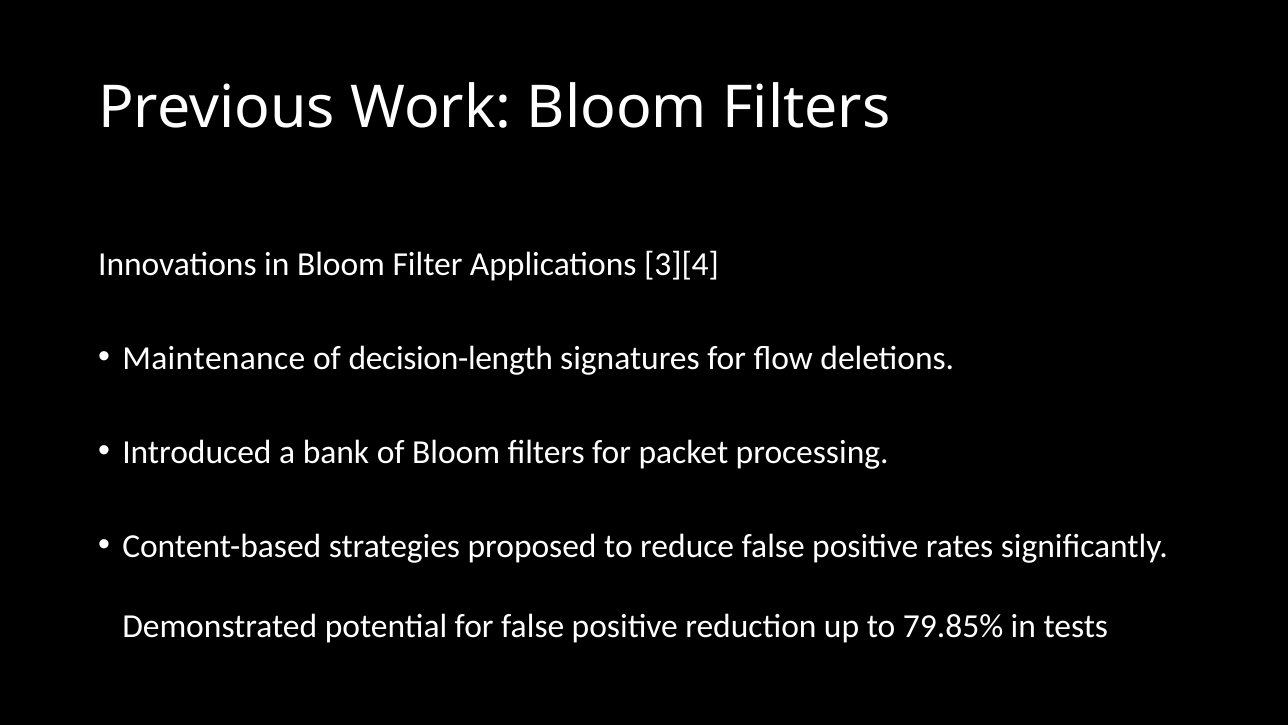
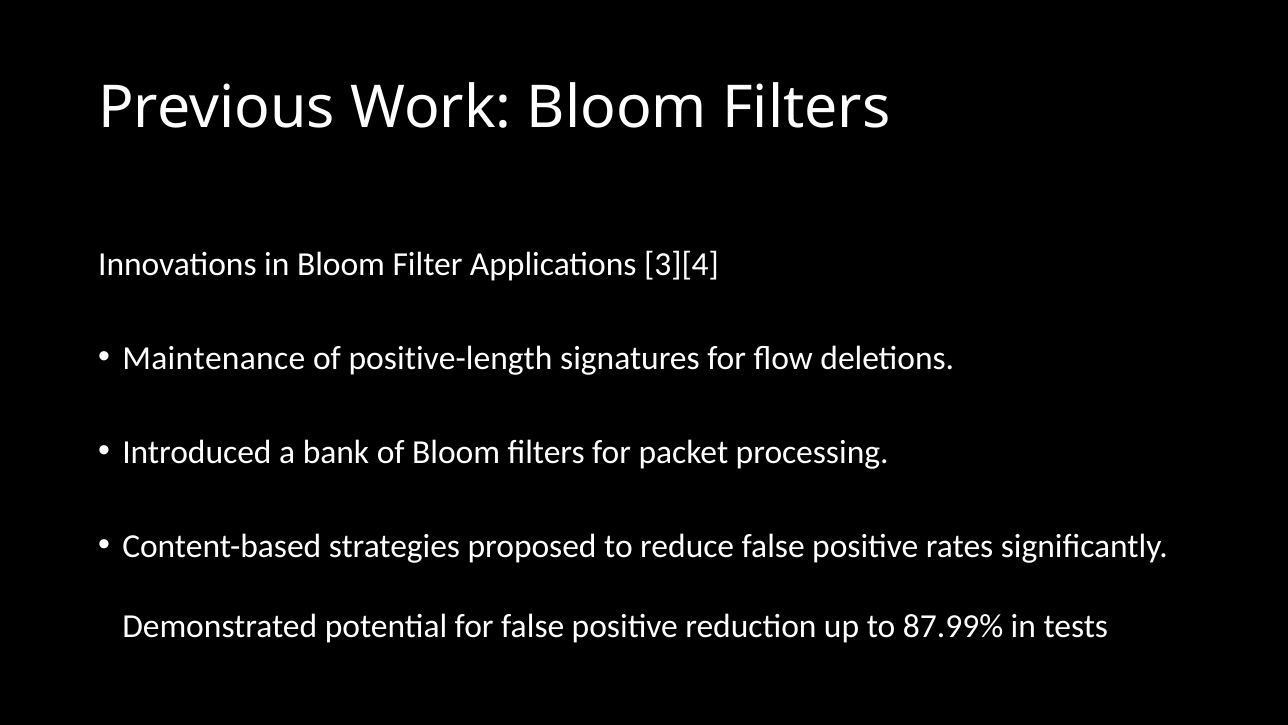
decision-length: decision-length -> positive-length
79.85%: 79.85% -> 87.99%
